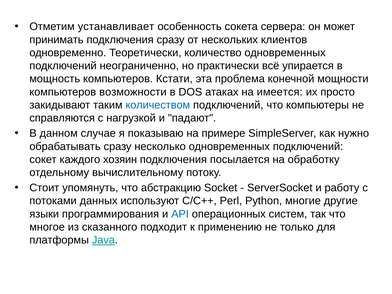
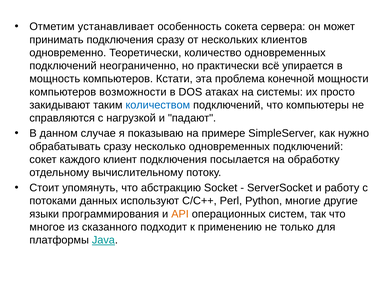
имеется: имеется -> системы
хозяин: хозяин -> клиент
API colour: blue -> orange
